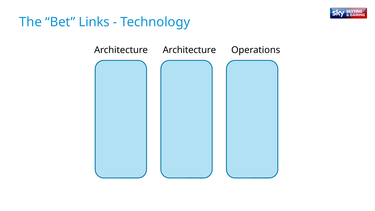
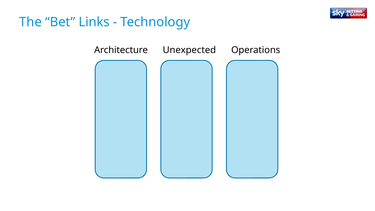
Architecture Architecture: Architecture -> Unexpected
